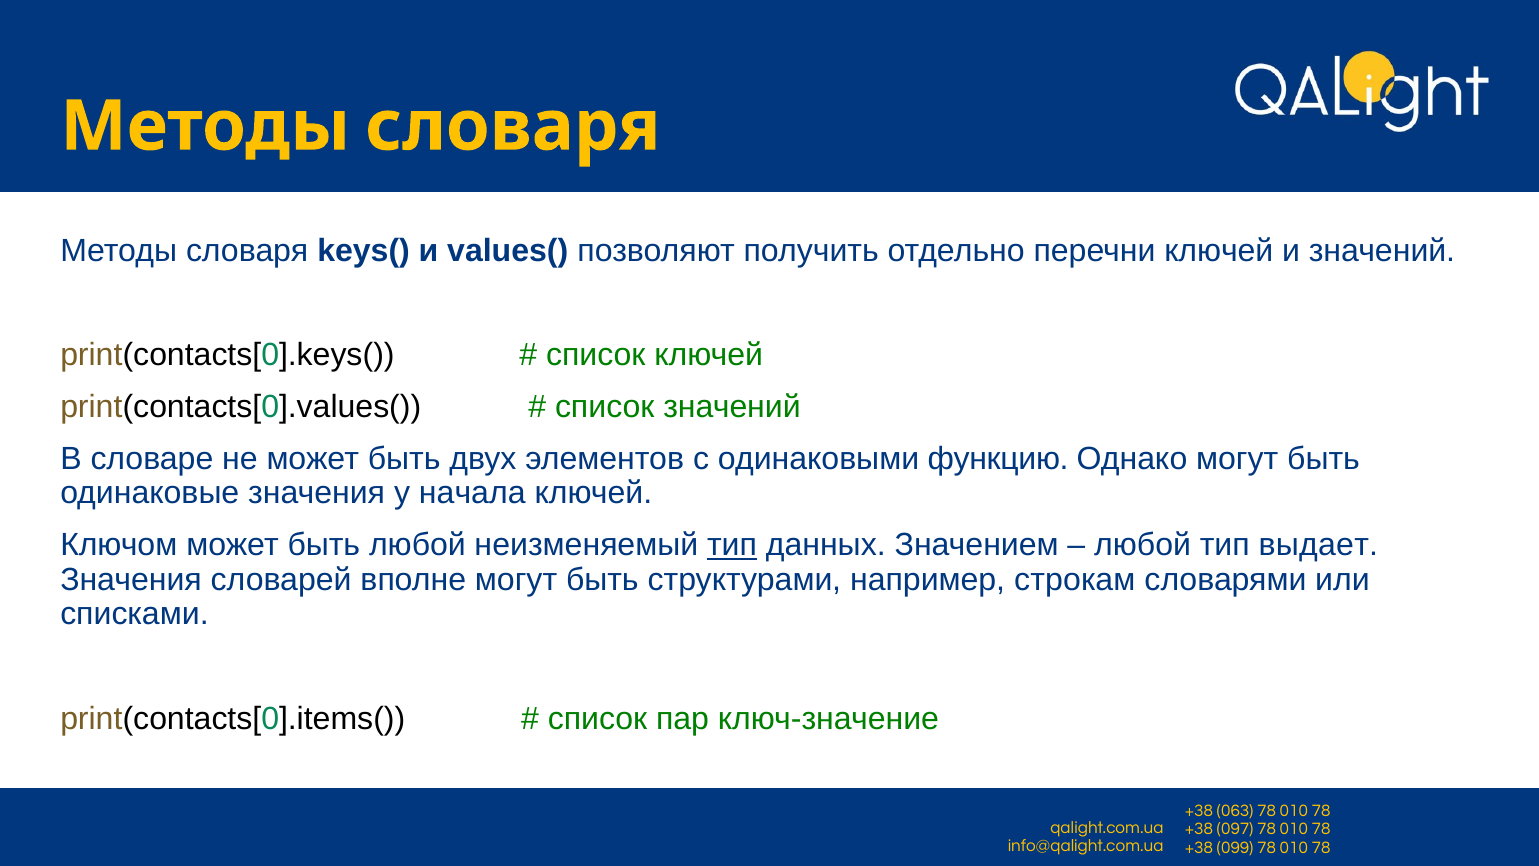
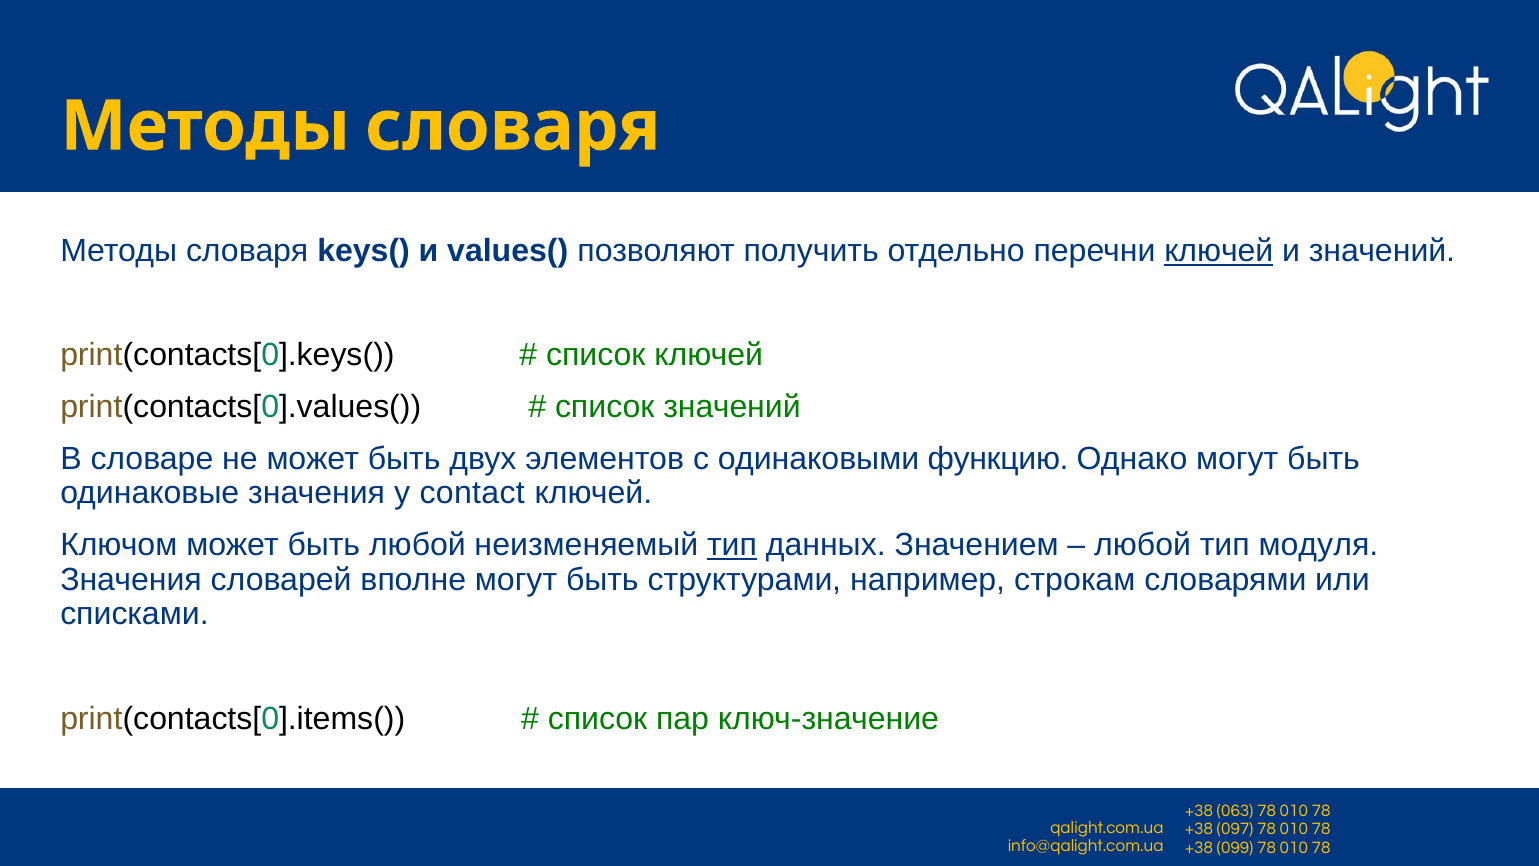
ключей at (1219, 251) underline: none -> present
начала: начала -> contact
выдает: выдает -> модуля
